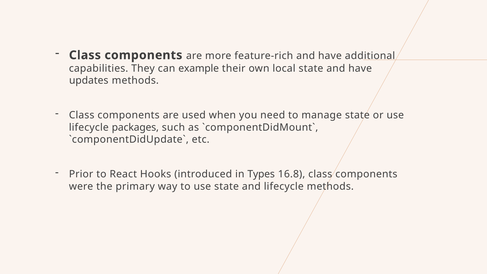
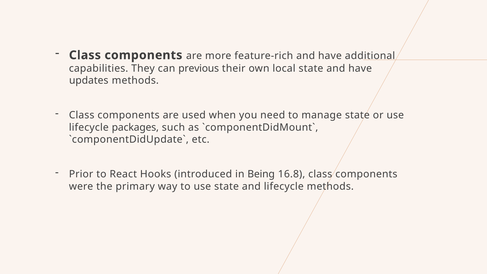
example: example -> previous
Types: Types -> Being
